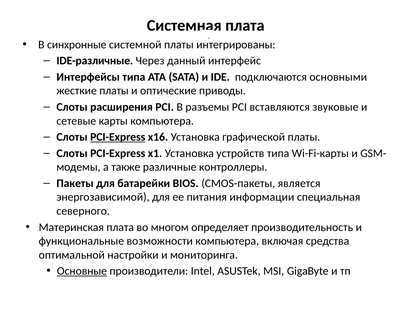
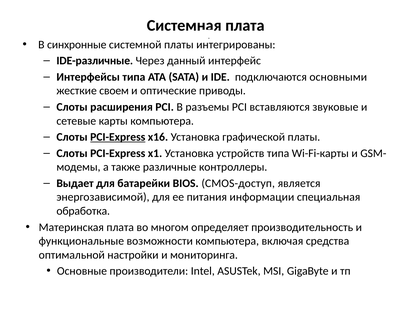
жесткие платы: платы -> своем
Пакеты: Пакеты -> Выдает
CMOS-пакеты: CMOS-пакеты -> CMOS-доступ
северного: северного -> обработка
Основные underline: present -> none
